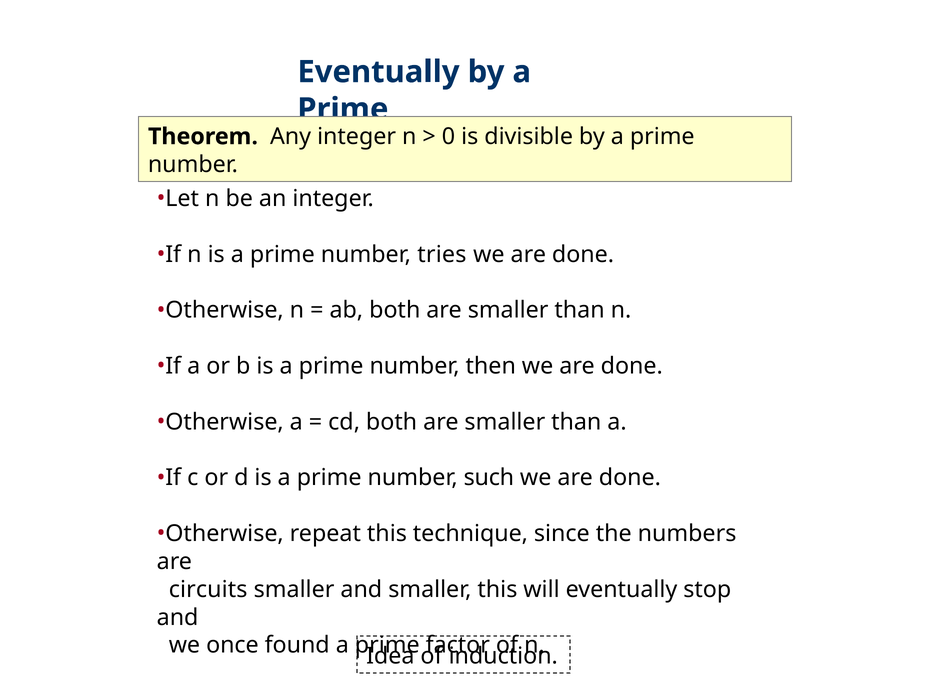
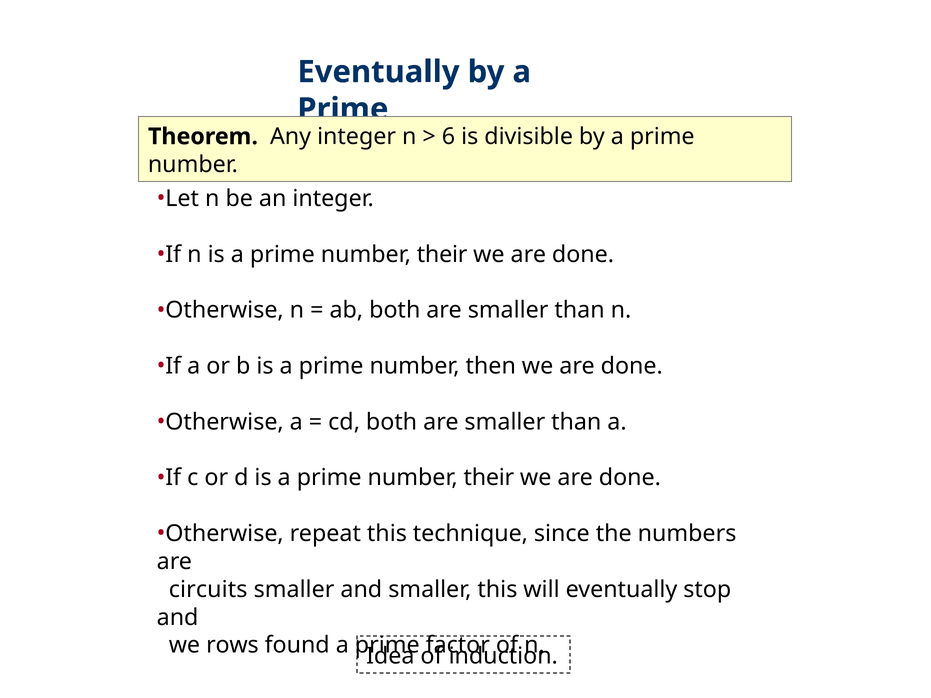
0: 0 -> 6
tries at (442, 255): tries -> their
such at (489, 478): such -> their
once: once -> rows
